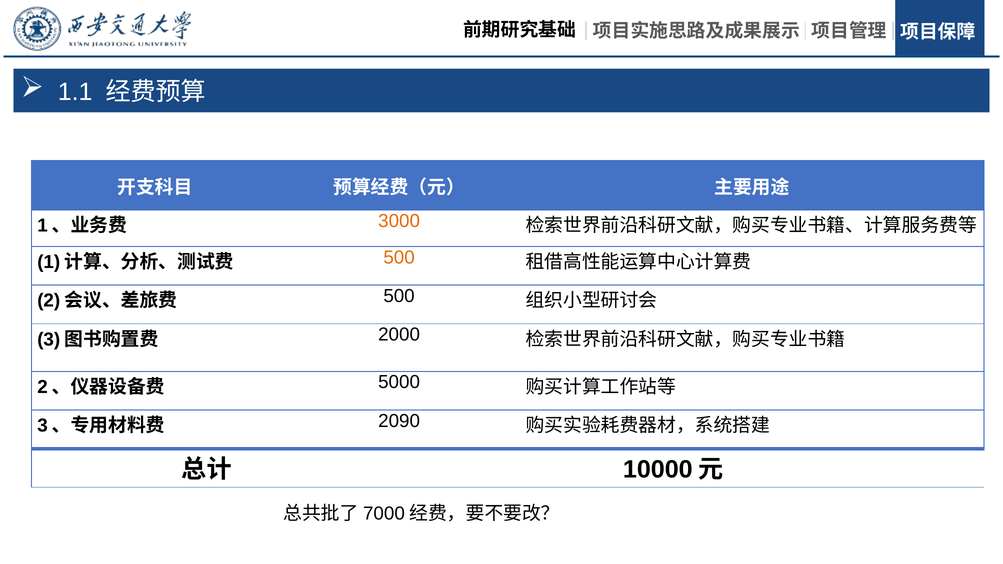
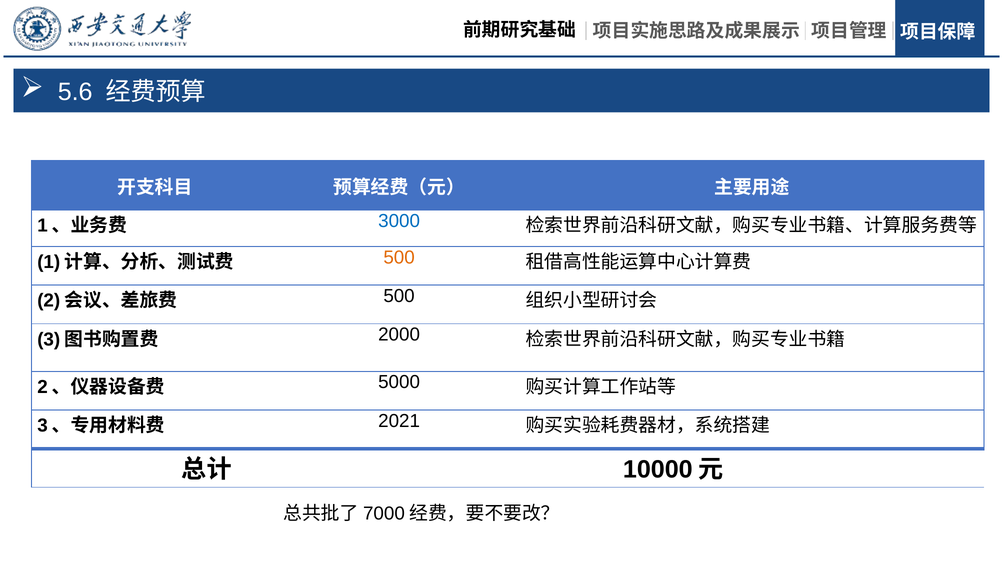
1.1: 1.1 -> 5.6
3000 colour: orange -> blue
2090: 2090 -> 2021
